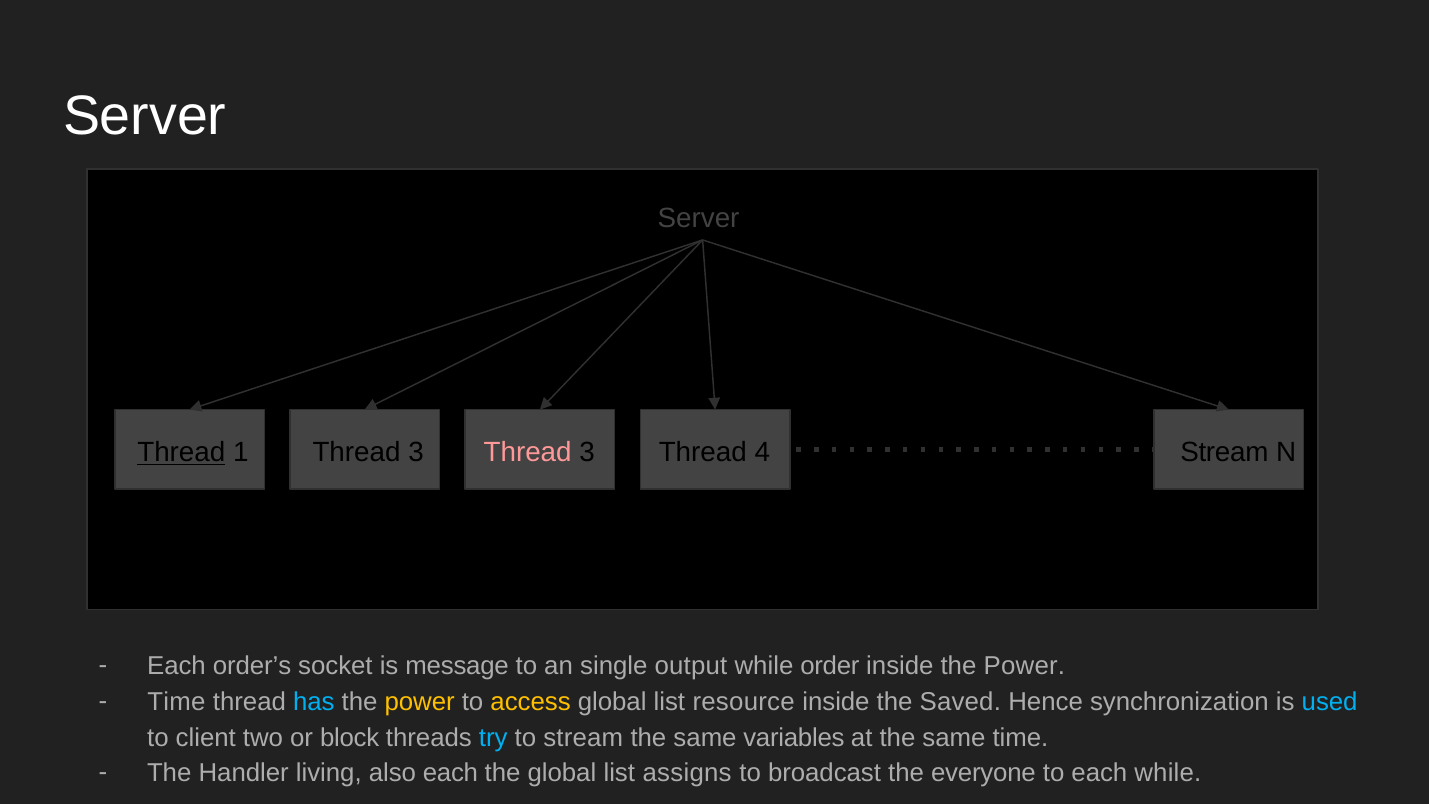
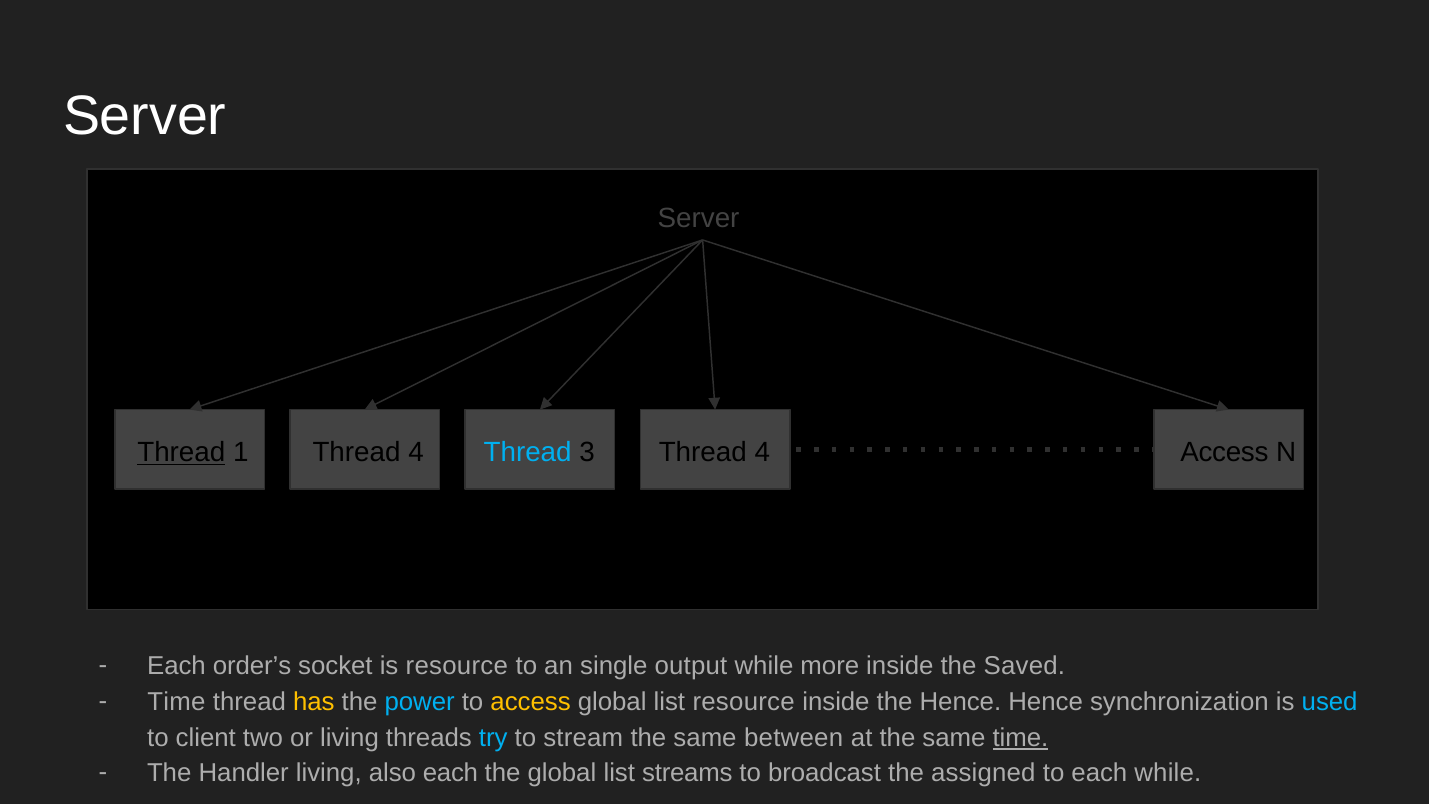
1 Thread 3: 3 -> 4
Thread at (528, 452) colour: pink -> light blue
3 Stream: Stream -> Access
is message: message -> resource
order: order -> more
inside the Power: Power -> Saved
has colour: light blue -> yellow
power at (420, 702) colour: yellow -> light blue
the Saved: Saved -> Hence
or block: block -> living
variables: variables -> between
time at (1020, 738) underline: none -> present
assigns: assigns -> streams
everyone: everyone -> assigned
